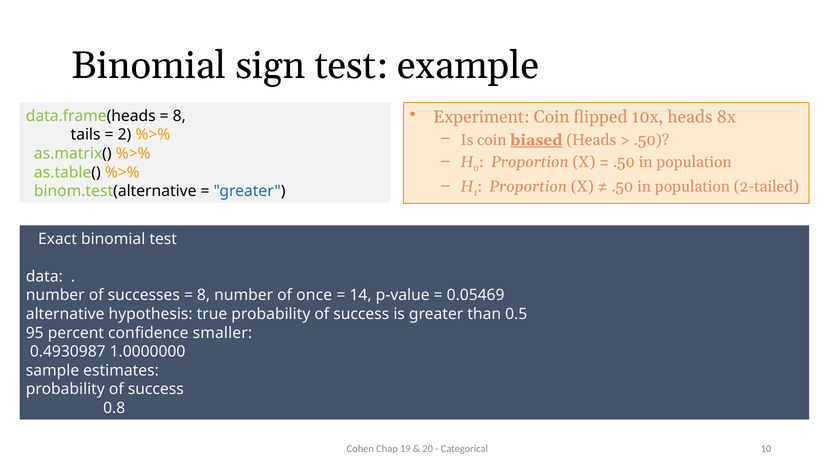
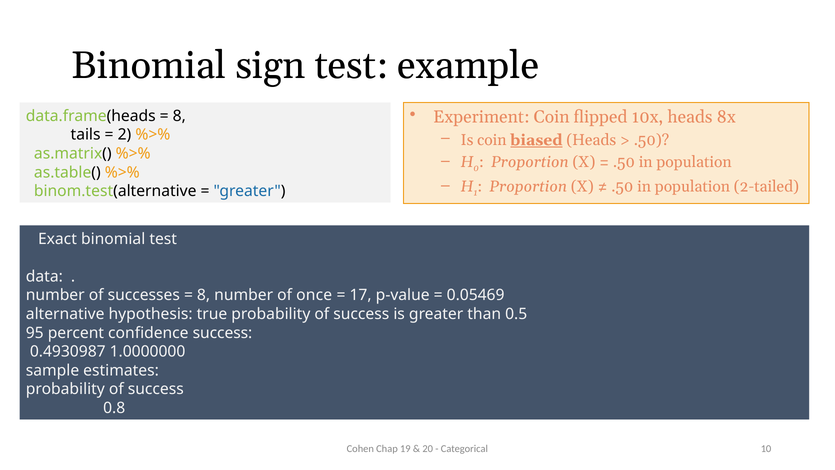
14: 14 -> 17
confidence smaller: smaller -> success
